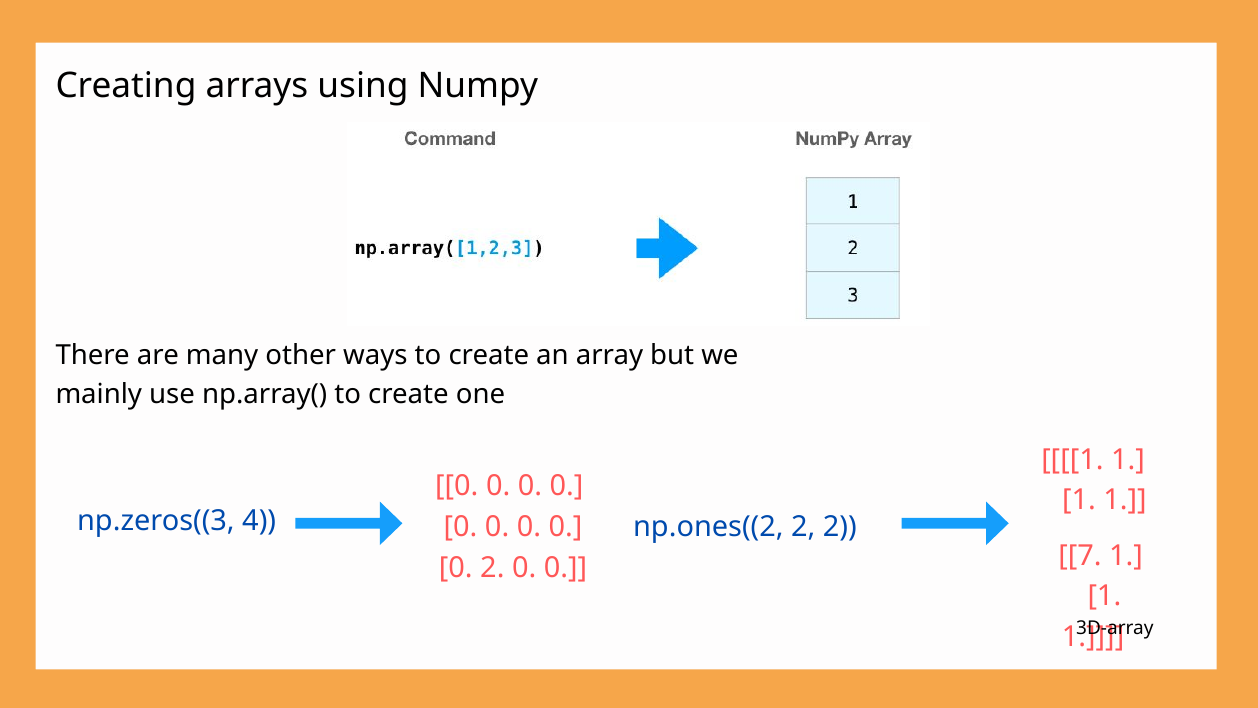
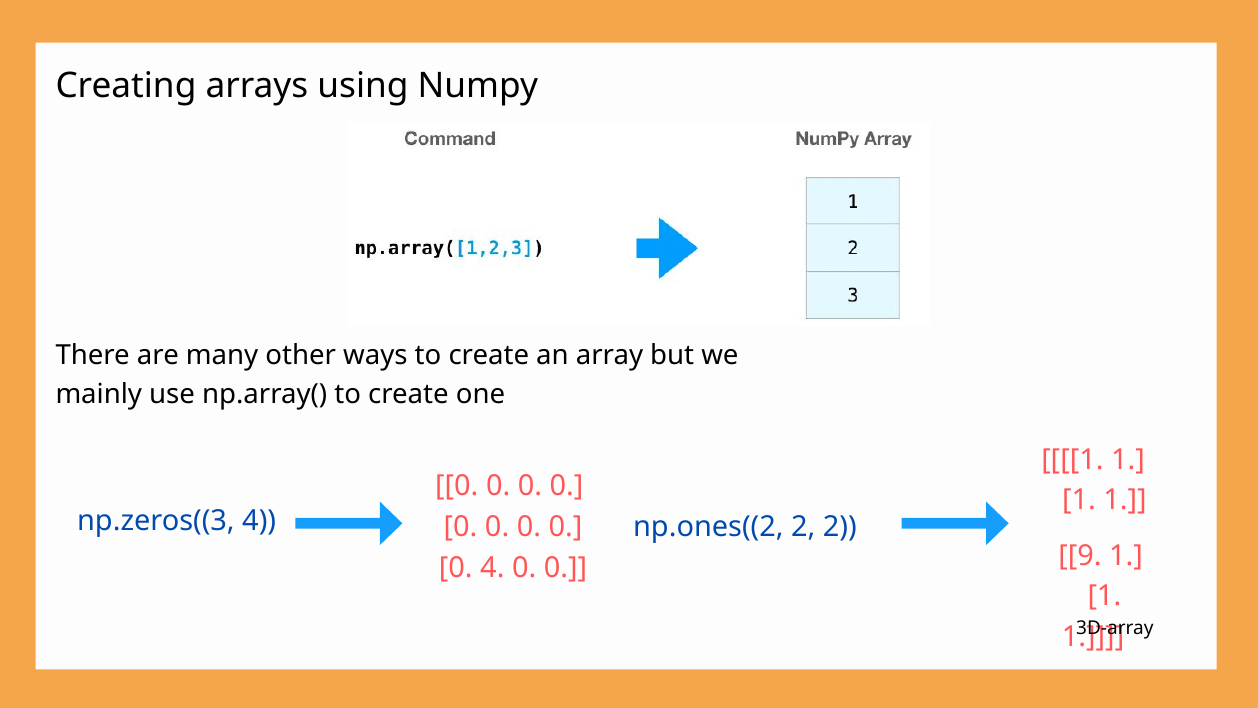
7: 7 -> 9
0 2: 2 -> 4
